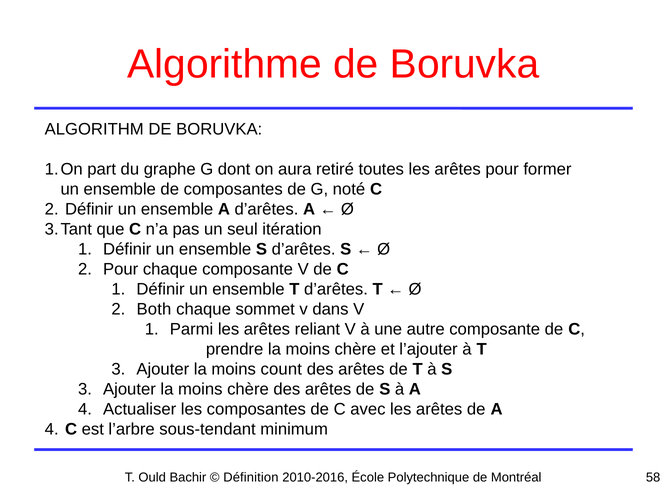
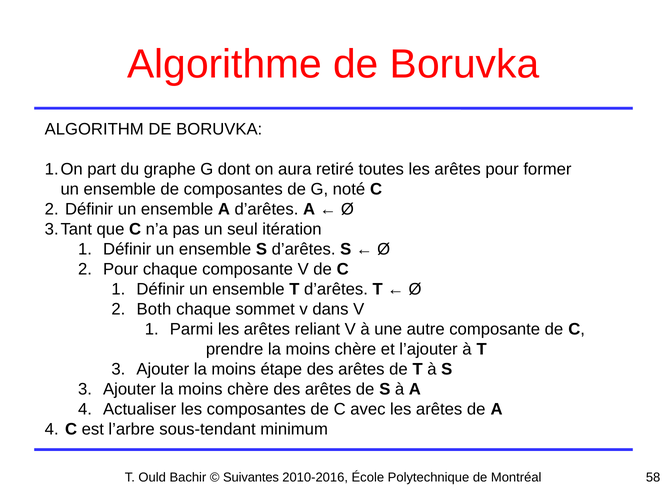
count: count -> étape
Définition: Définition -> Suivantes
